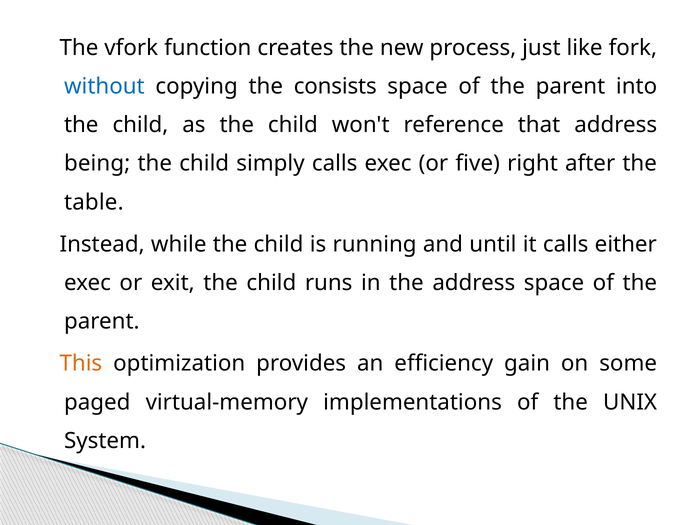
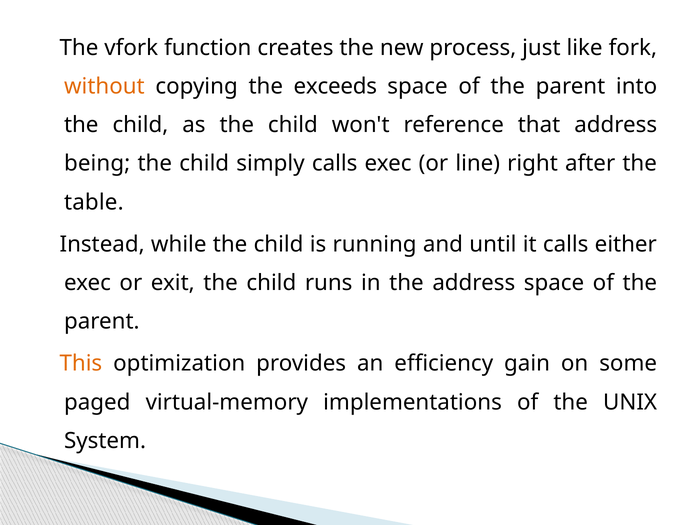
without colour: blue -> orange
consists: consists -> exceeds
five: five -> line
